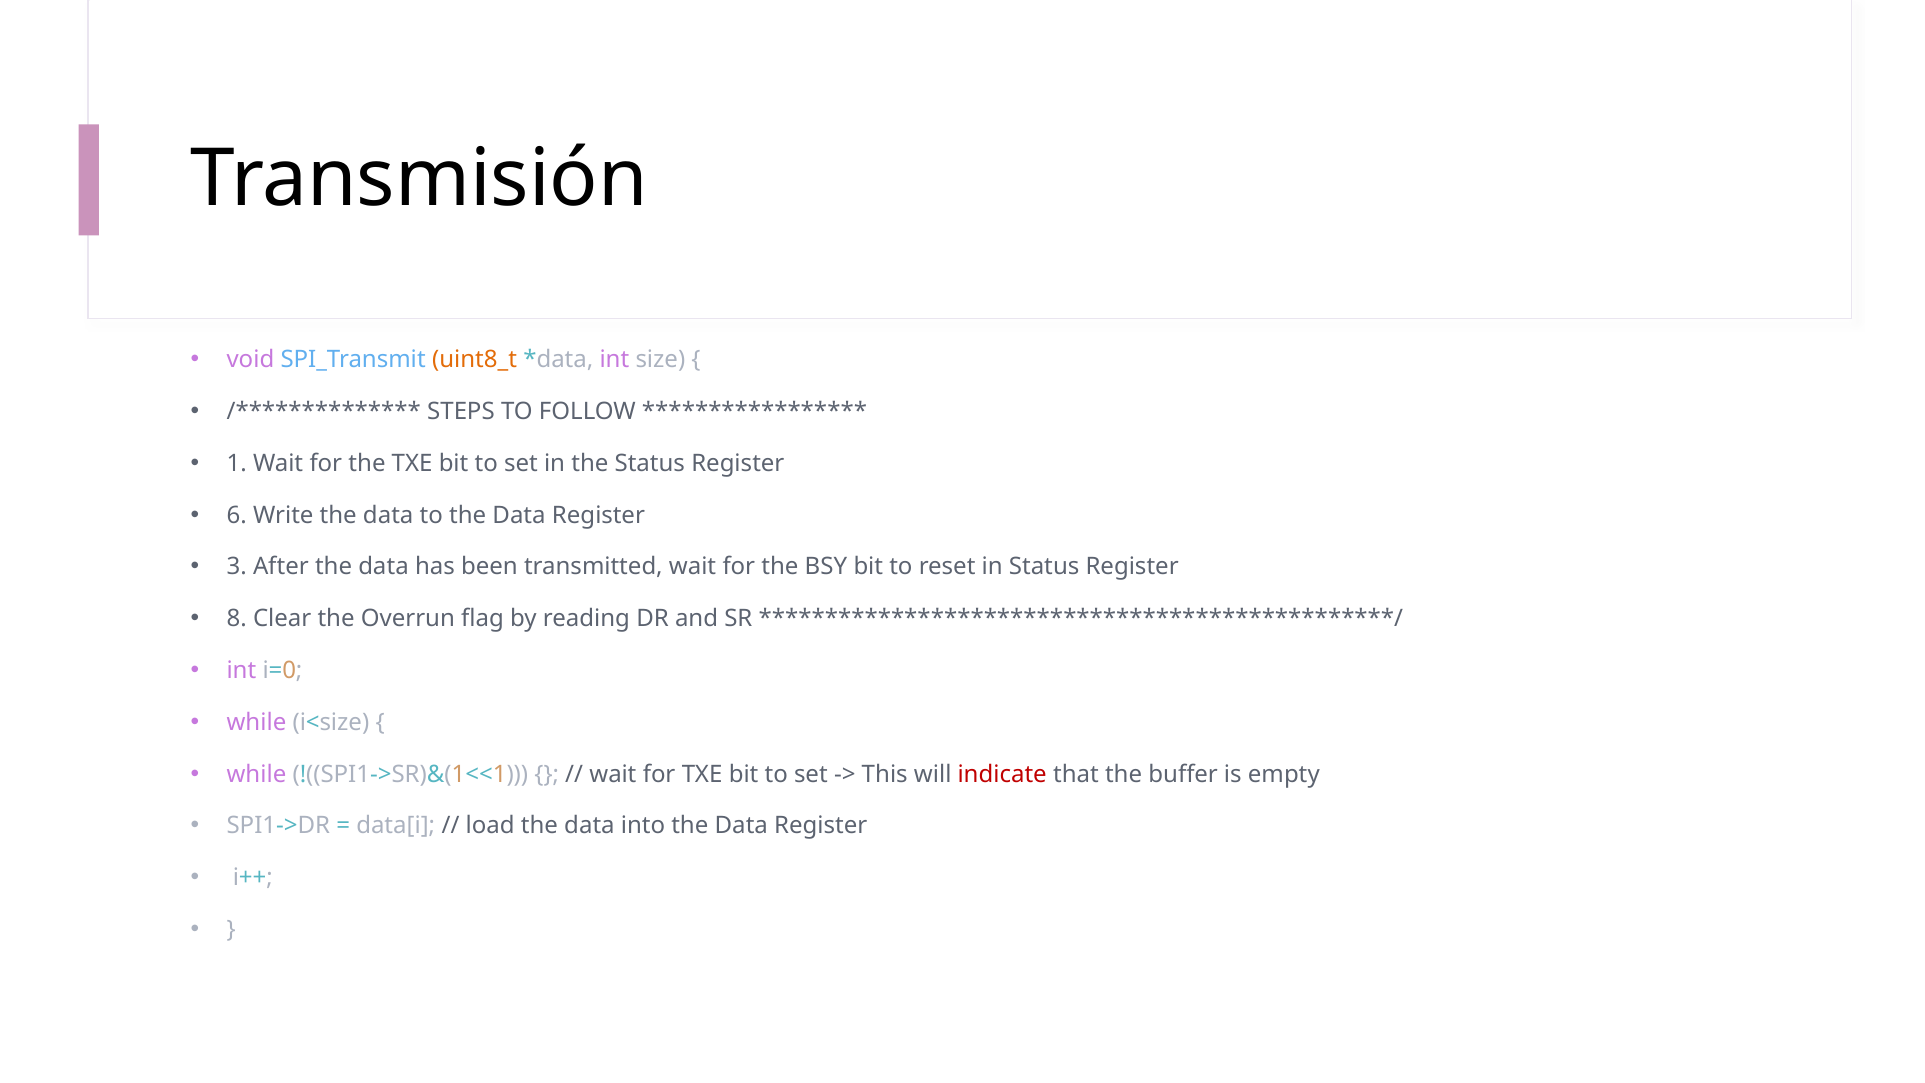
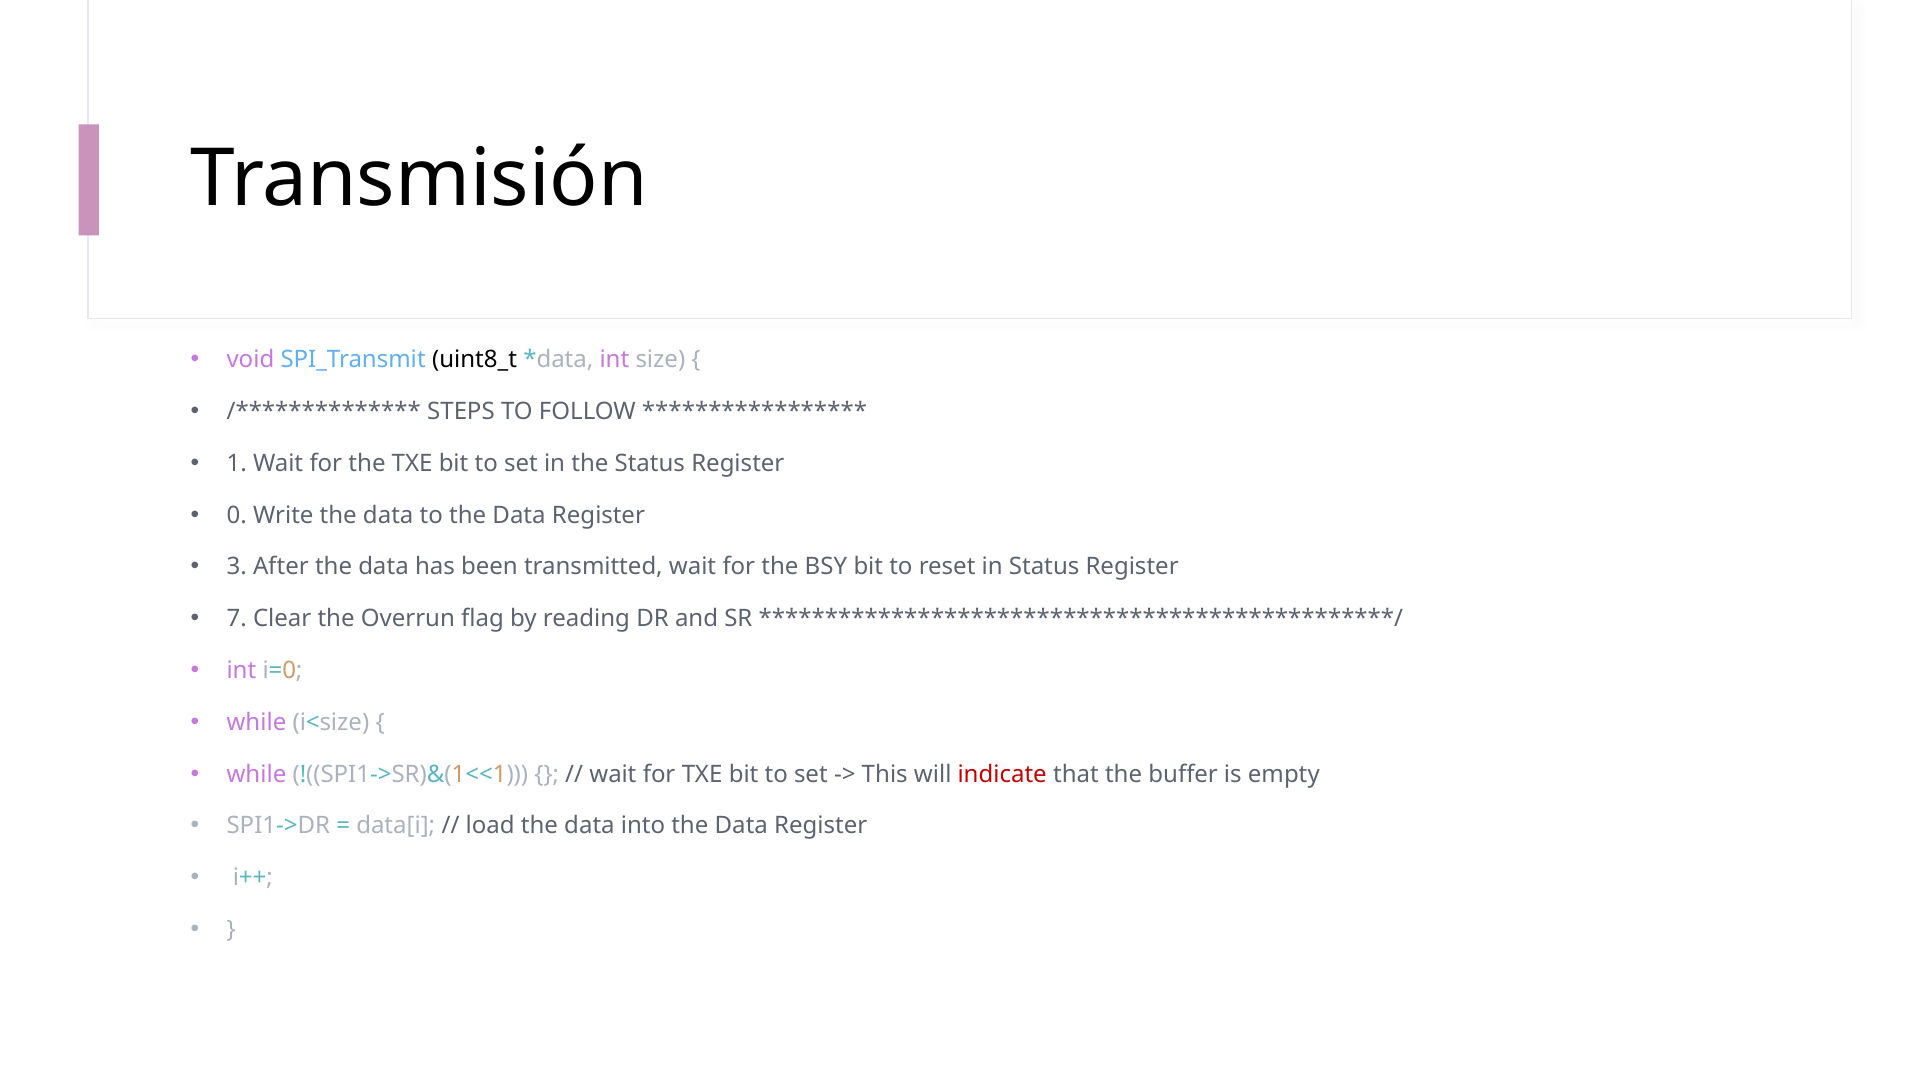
uint8_t colour: orange -> black
6: 6 -> 0
8: 8 -> 7
